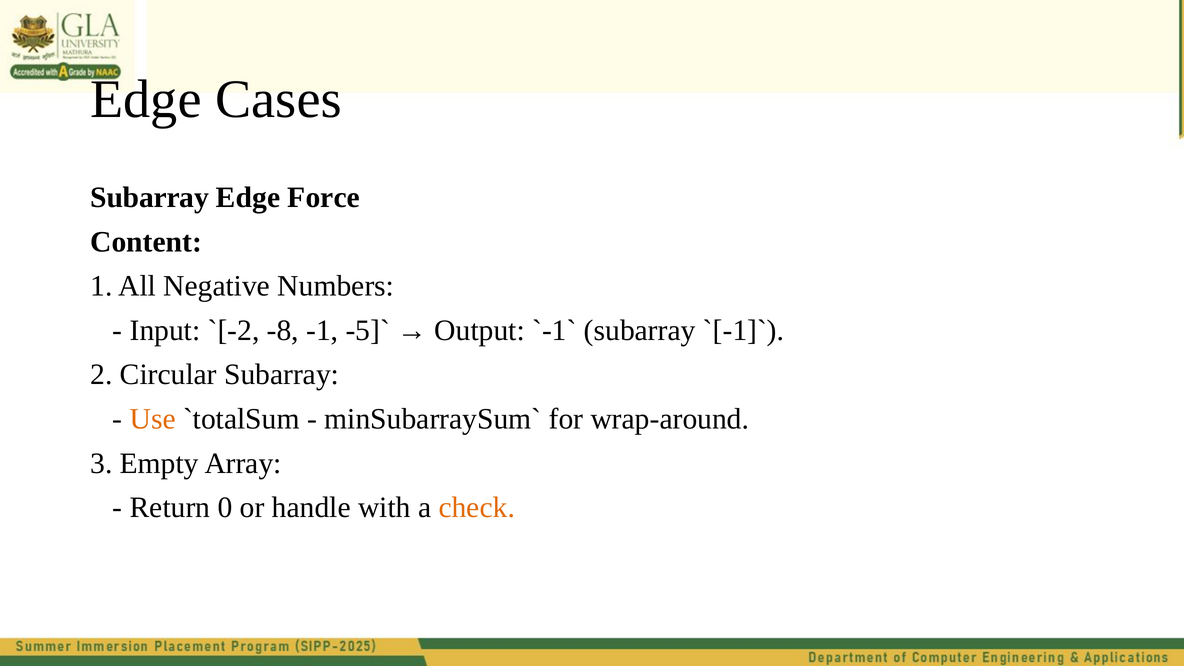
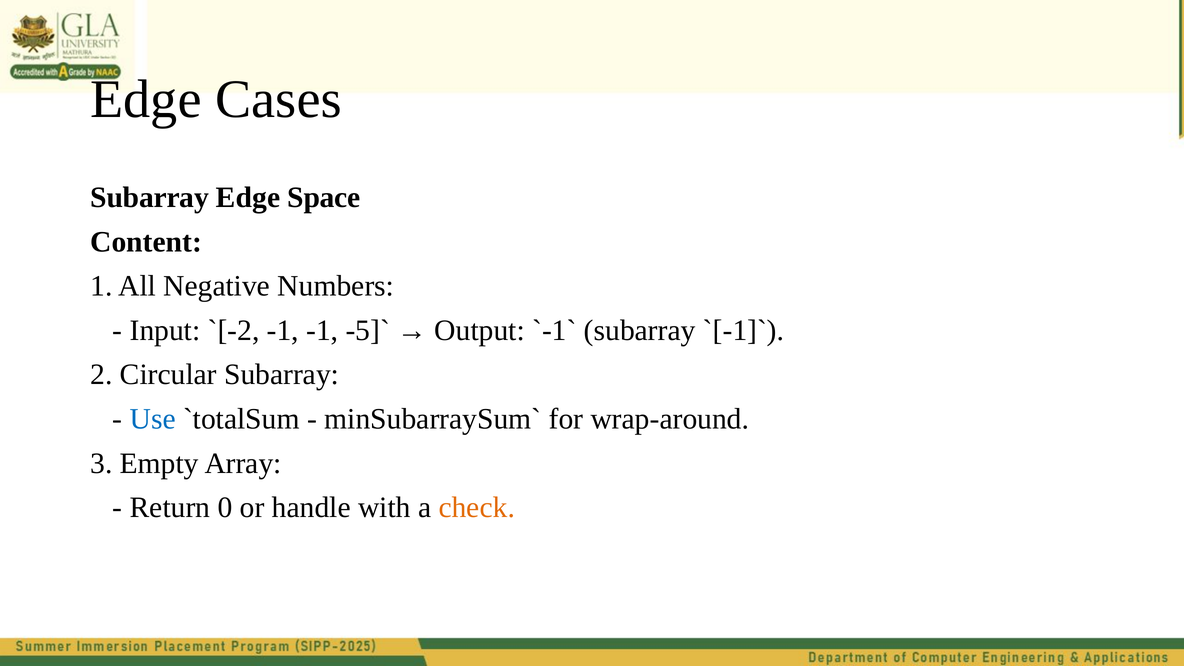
Force: Force -> Space
-8 at (283, 330): -8 -> -1
Use colour: orange -> blue
